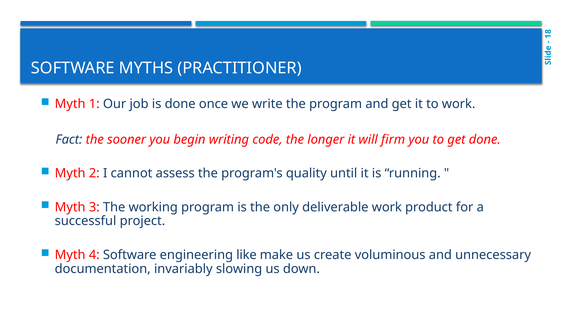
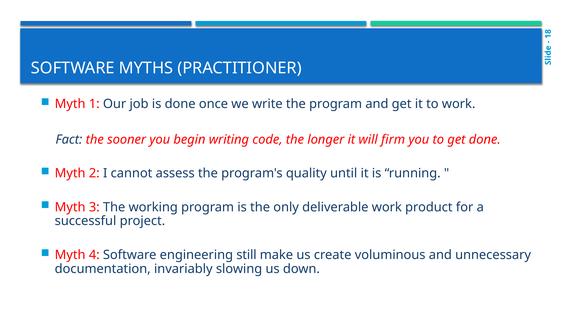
like: like -> still
